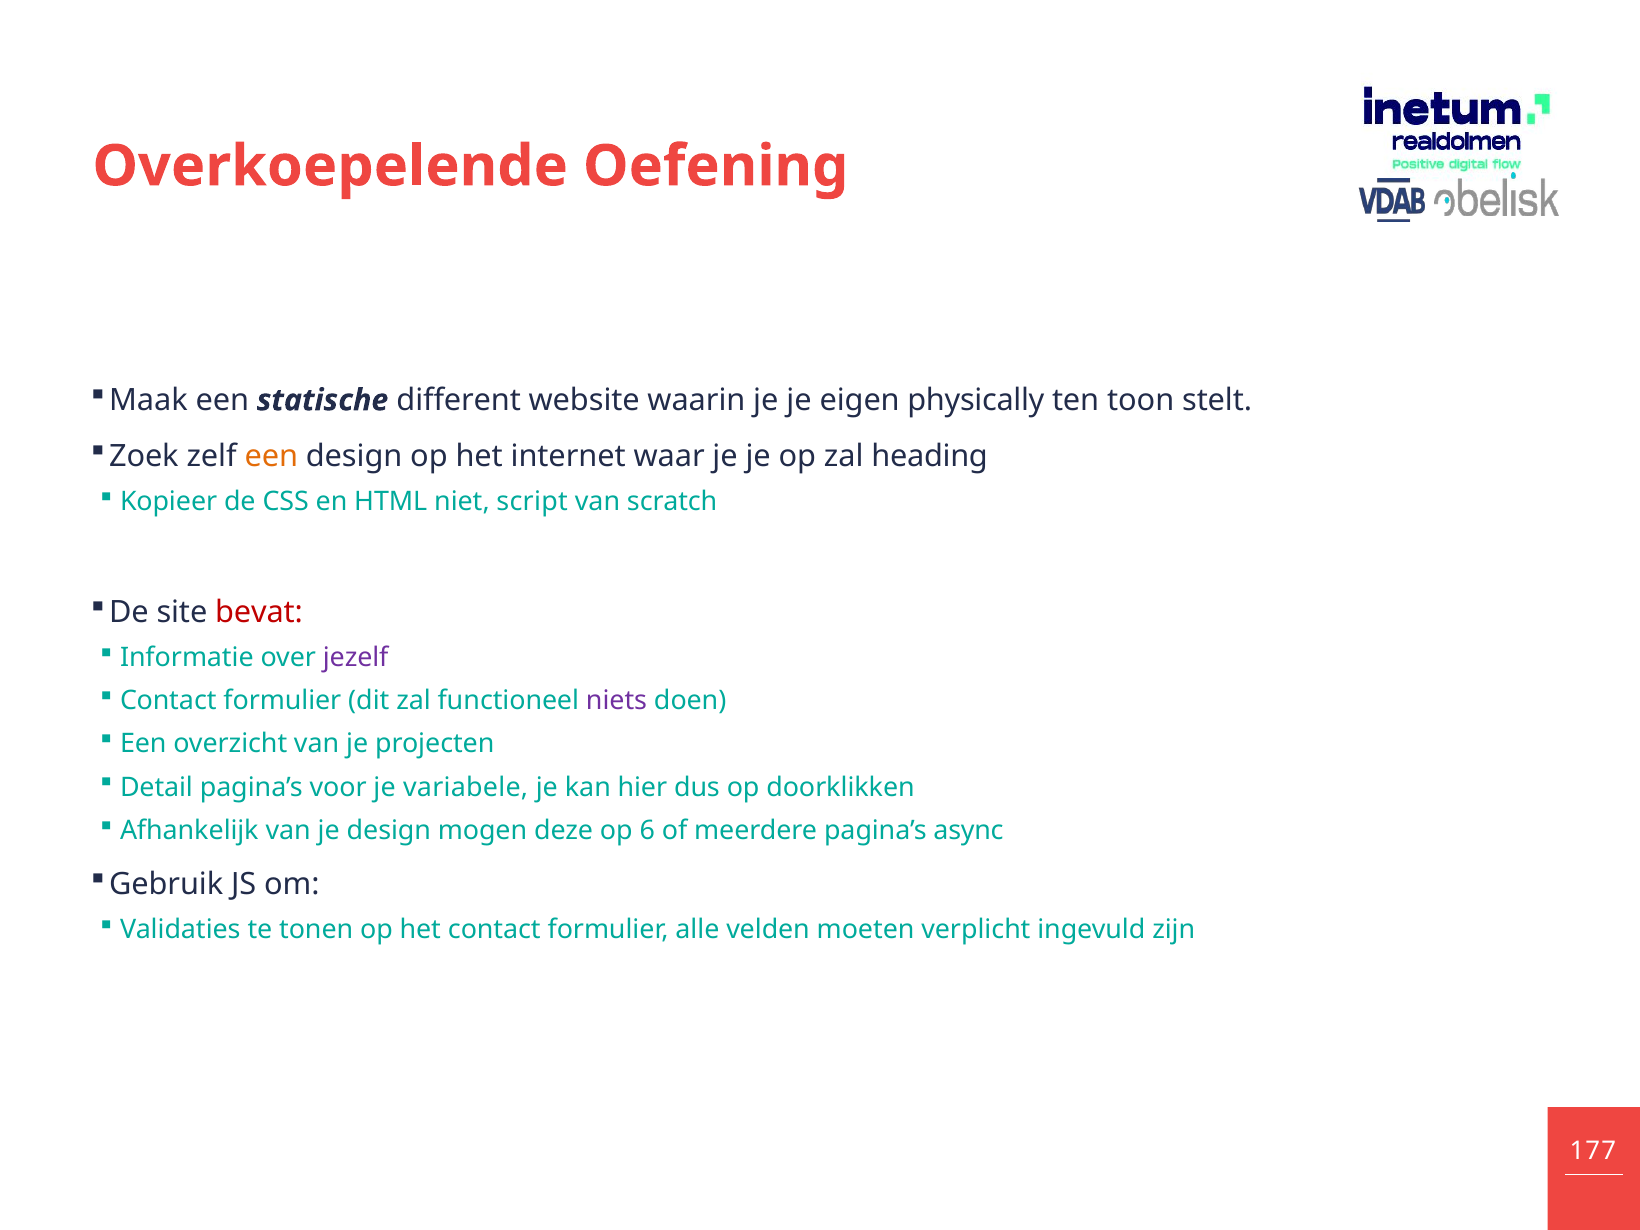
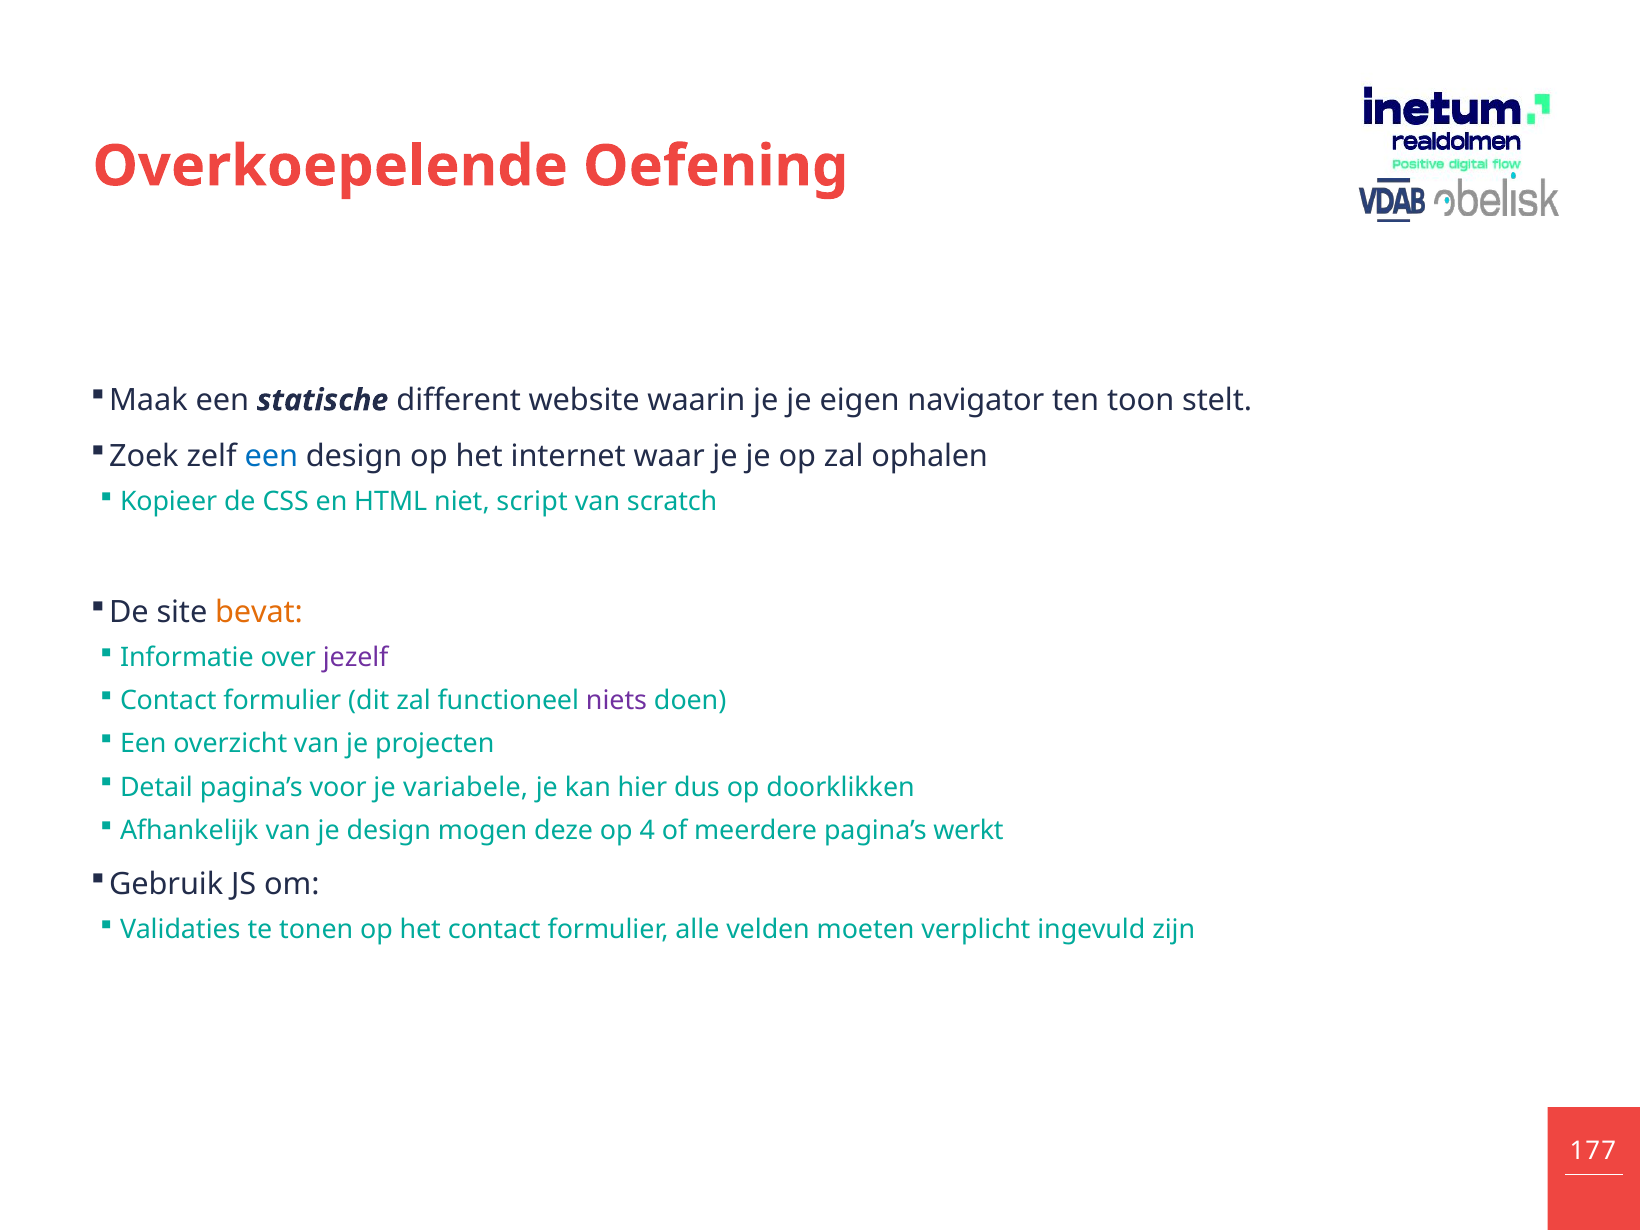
physically: physically -> navigator
een at (271, 456) colour: orange -> blue
heading: heading -> ophalen
bevat colour: red -> orange
6: 6 -> 4
async: async -> werkt
